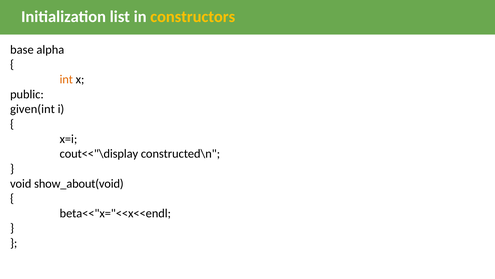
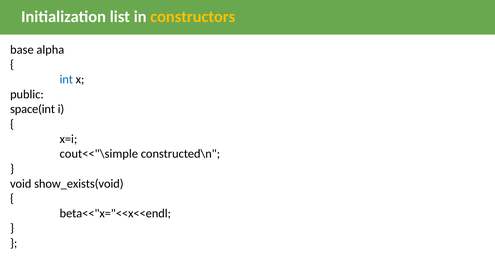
int colour: orange -> blue
given(int: given(int -> space(int
cout<<"\display: cout<<"\display -> cout<<"\simple
show_about(void: show_about(void -> show_exists(void
